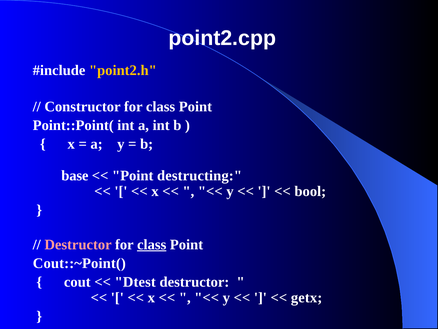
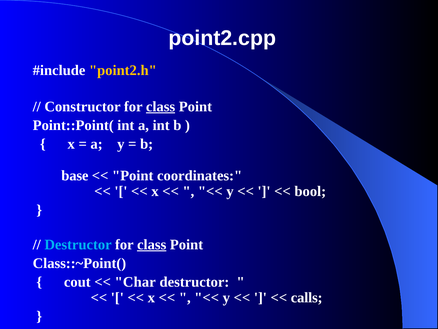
class at (161, 106) underline: none -> present
destructing: destructing -> coordinates
Destructor at (78, 244) colour: pink -> light blue
Cout::~Point(: Cout::~Point( -> Class::~Point(
Dtest: Dtest -> Char
getx: getx -> calls
